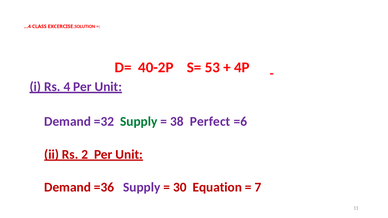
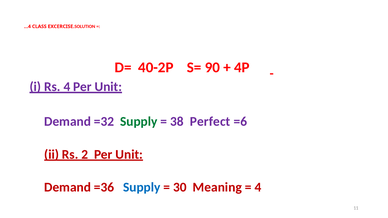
53: 53 -> 90
Supply at (142, 187) colour: purple -> blue
Equation: Equation -> Meaning
7 at (258, 187): 7 -> 4
